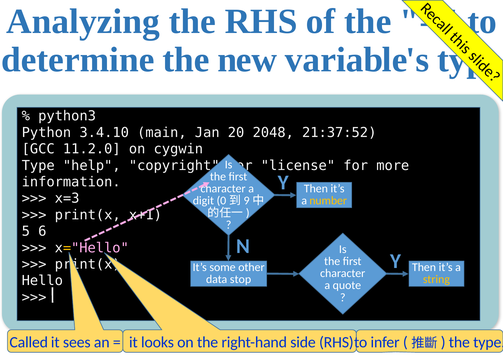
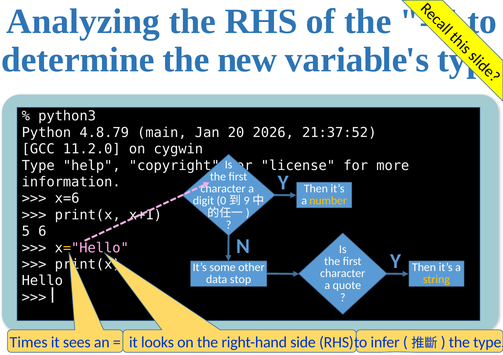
3.4.10: 3.4.10 -> 4.8.79
2048: 2048 -> 2026
x=3: x=3 -> x=6
Called: Called -> Times
